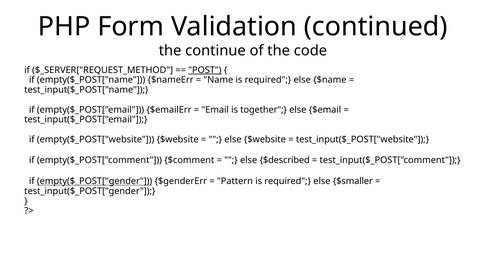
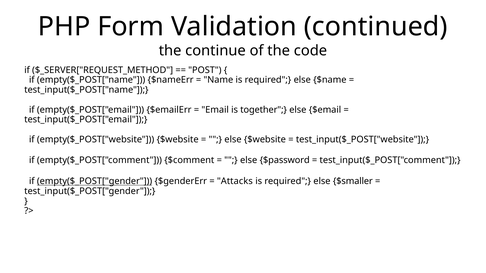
POST underline: present -> none
$described: $described -> $password
Pattern: Pattern -> Attacks
